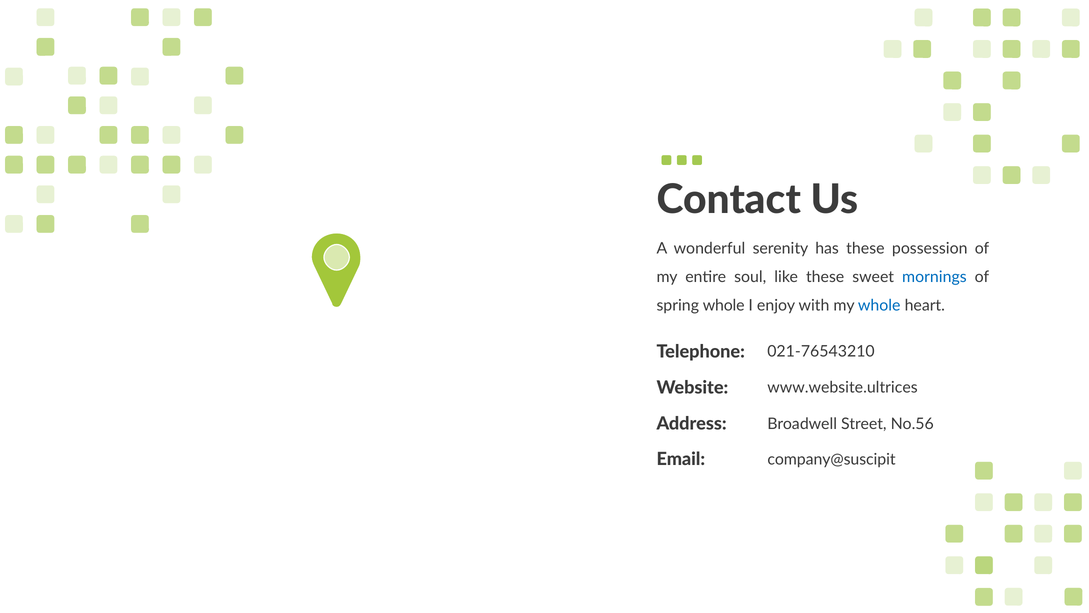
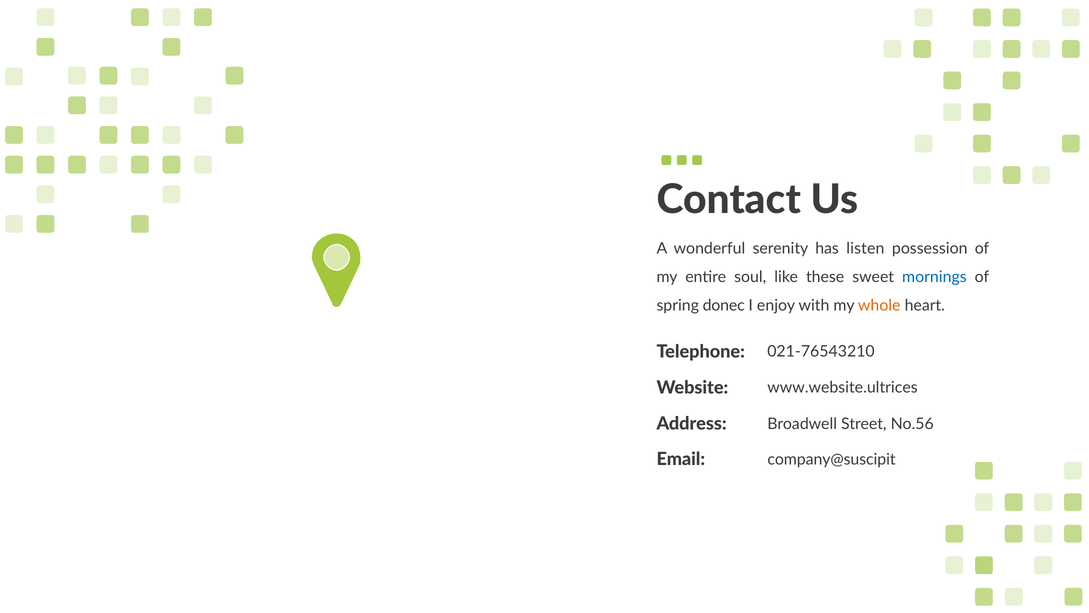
has these: these -> listen
spring whole: whole -> donec
whole at (879, 305) colour: blue -> orange
